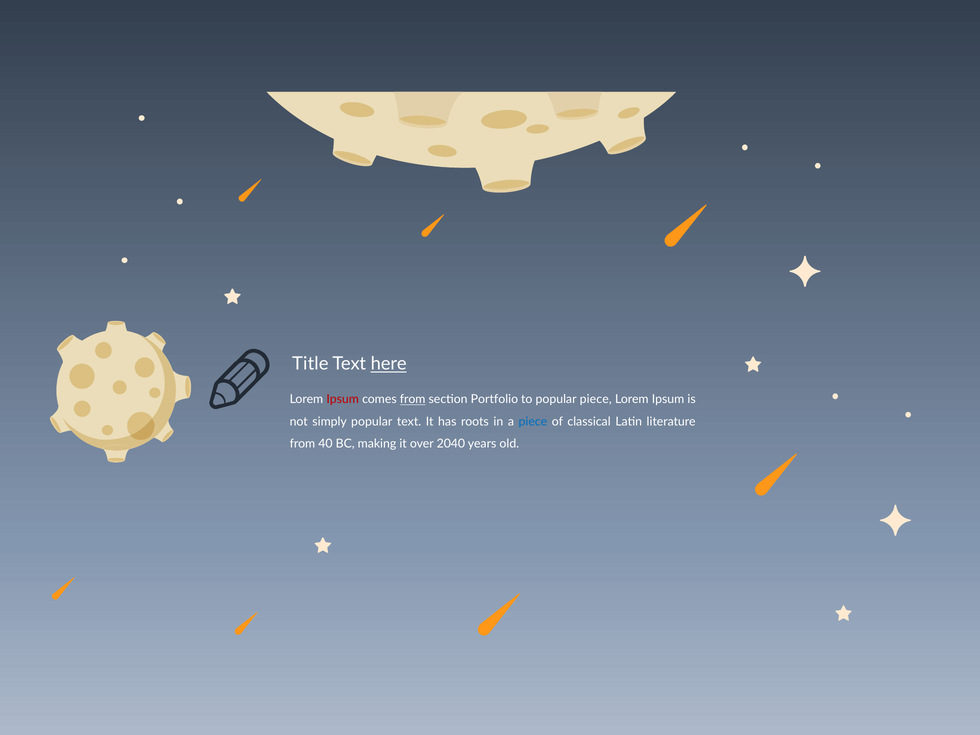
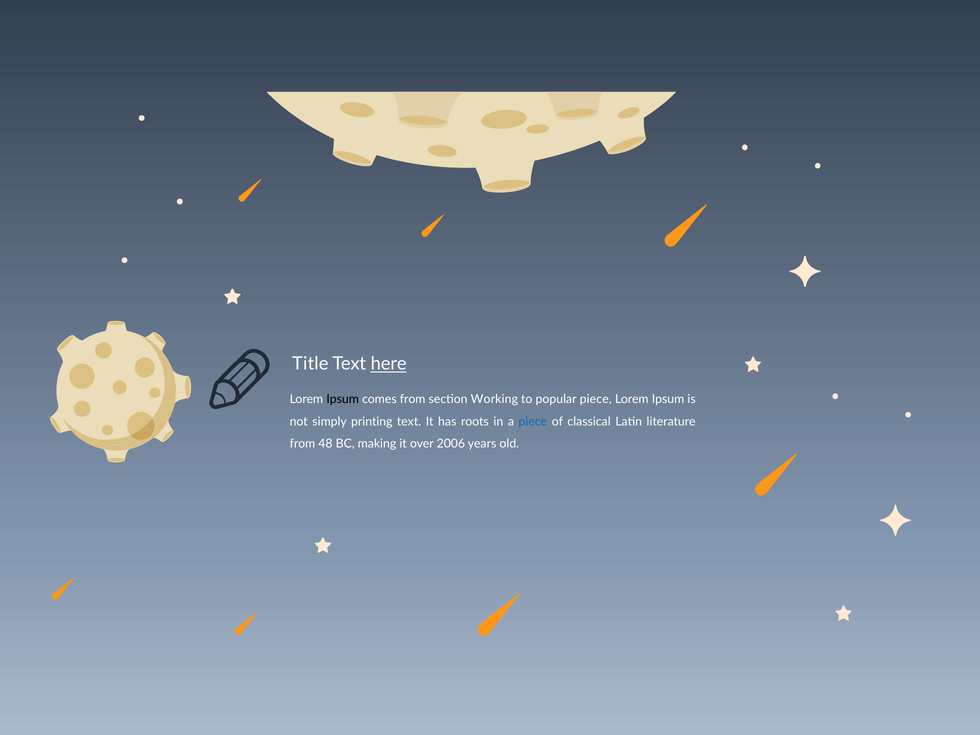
Ipsum at (343, 399) colour: red -> black
from at (413, 399) underline: present -> none
Portfolio: Portfolio -> Working
simply popular: popular -> printing
40: 40 -> 48
2040: 2040 -> 2006
